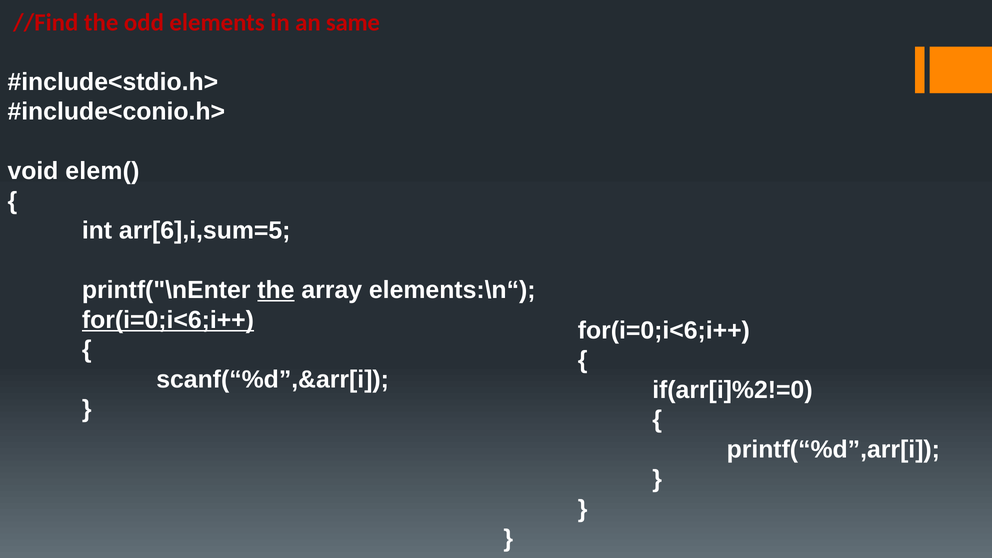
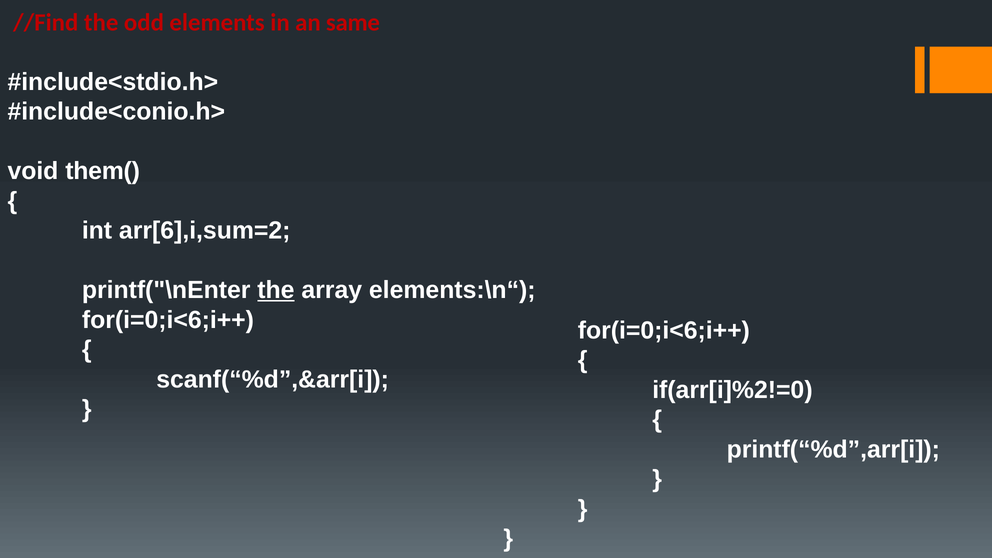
elem(: elem( -> them(
arr[6],i,sum=5: arr[6],i,sum=5 -> arr[6],i,sum=2
for(i=0;i<6;i++ at (168, 320) underline: present -> none
